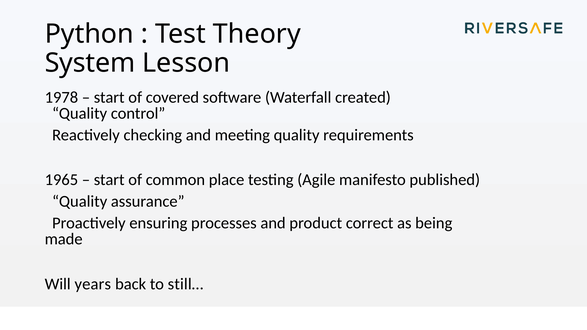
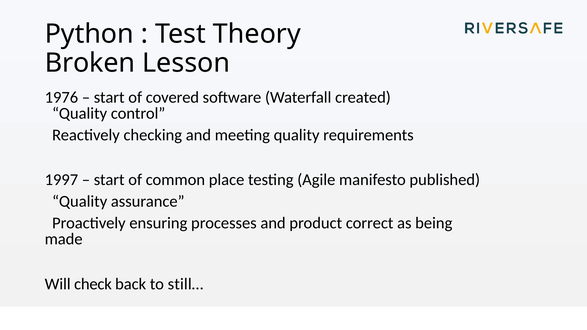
System: System -> Broken
1978: 1978 -> 1976
1965: 1965 -> 1997
years: years -> check
